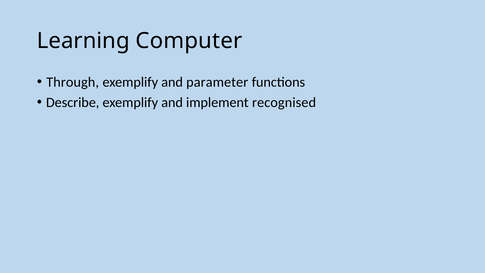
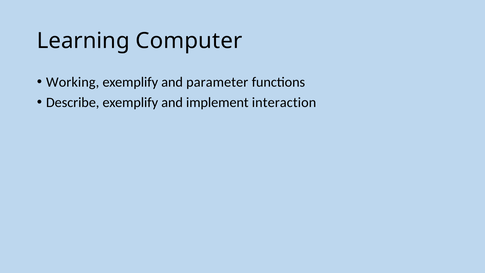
Through: Through -> Working
recognised: recognised -> interaction
